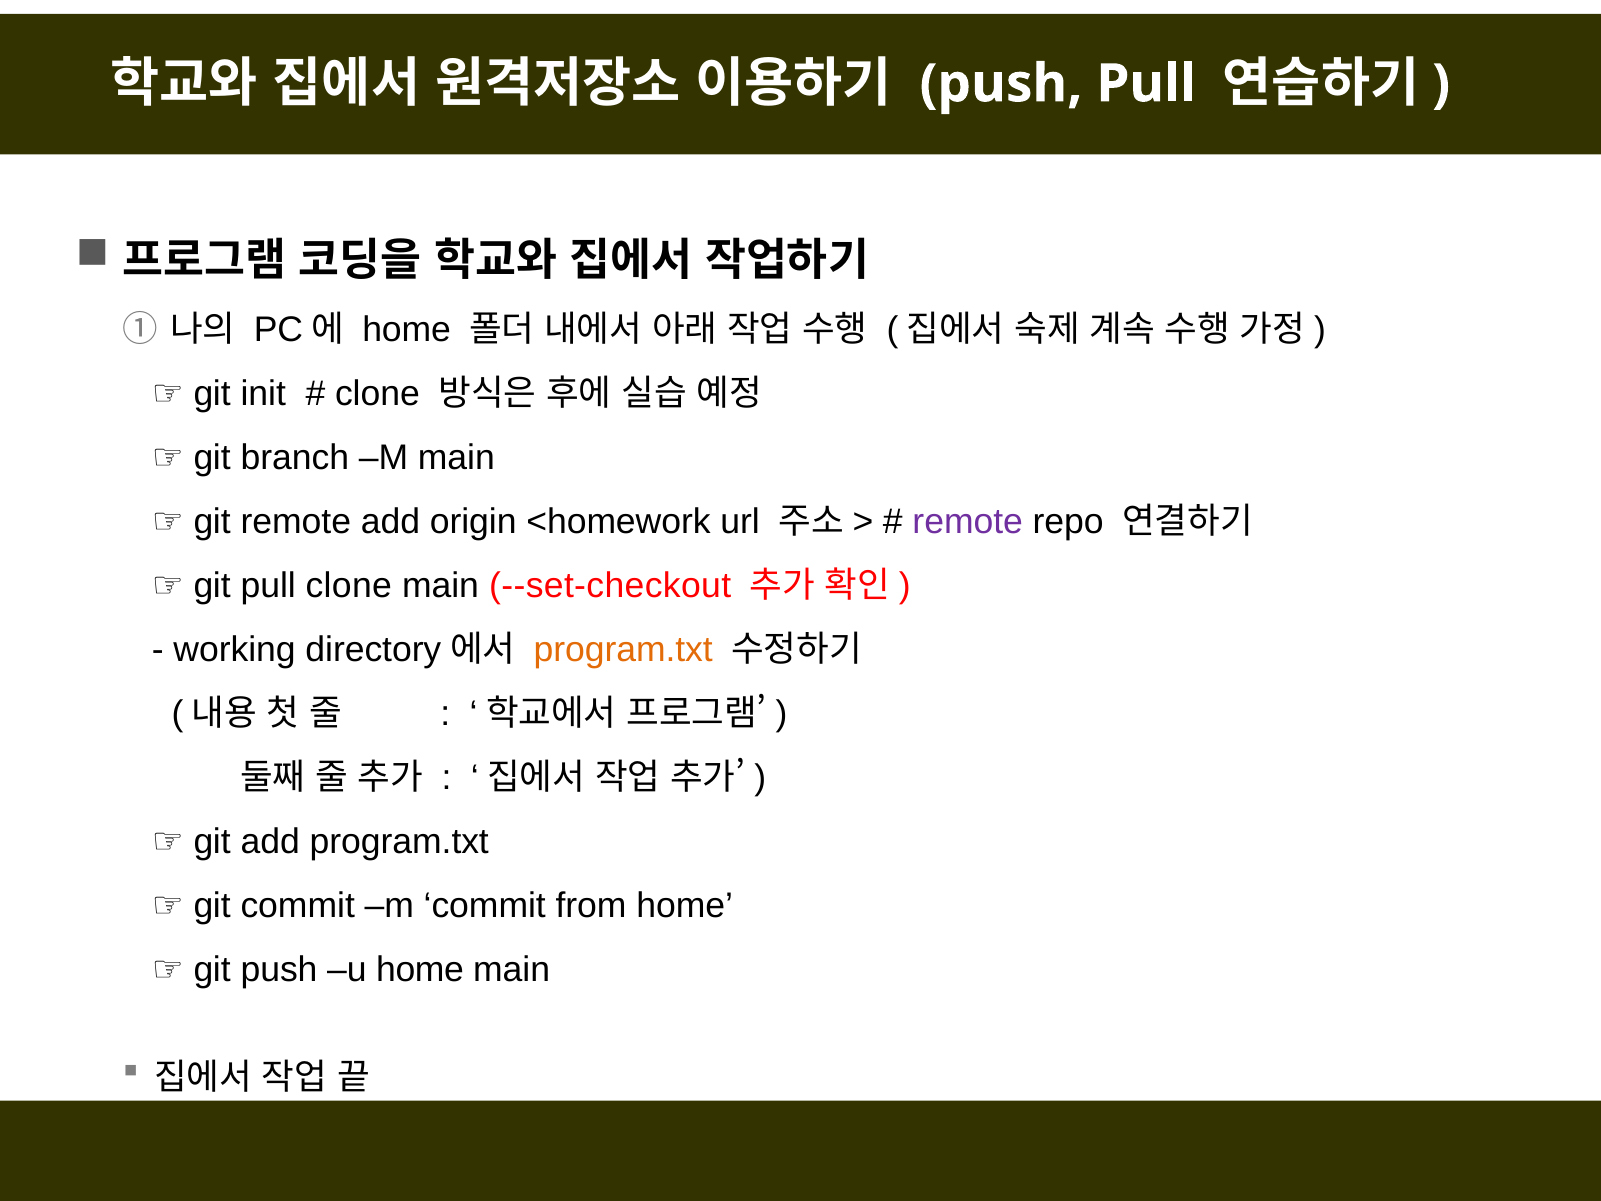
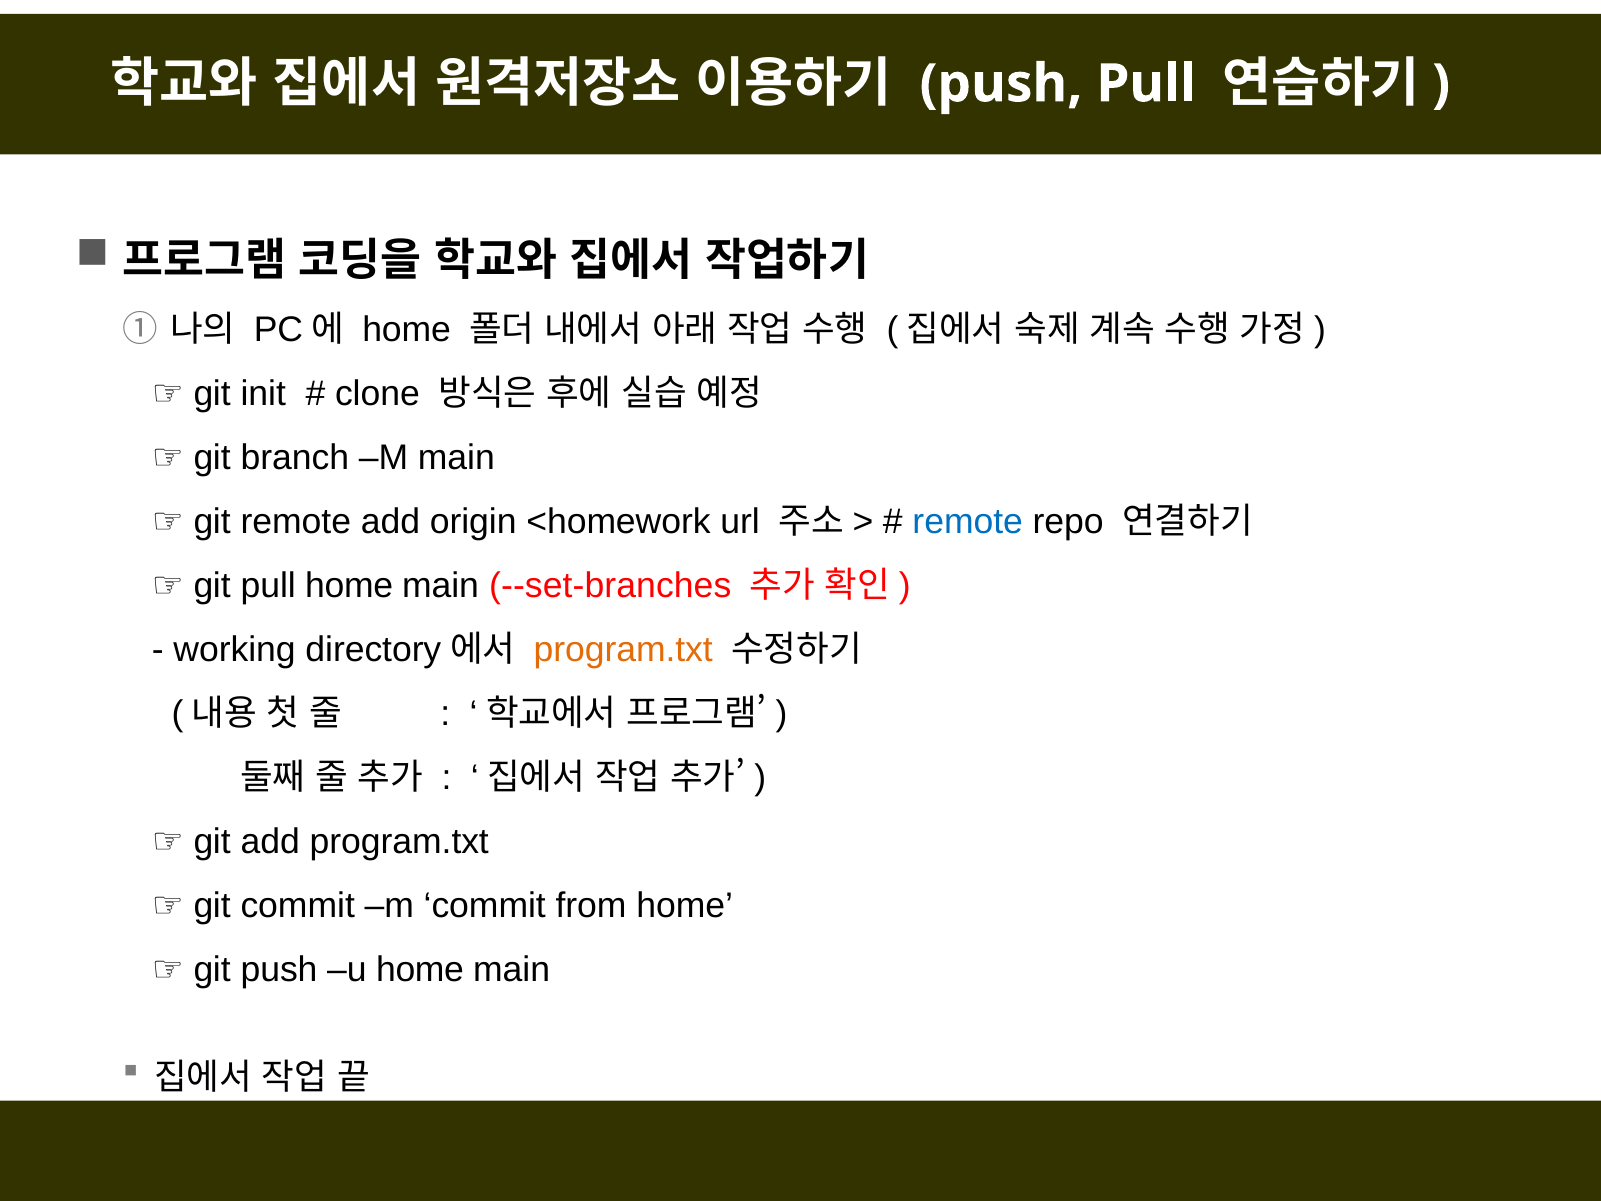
remote at (968, 521) colour: purple -> blue
pull clone: clone -> home
--set-checkout: --set-checkout -> --set-branches
